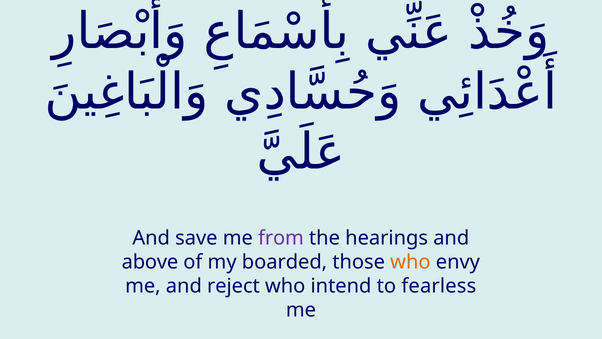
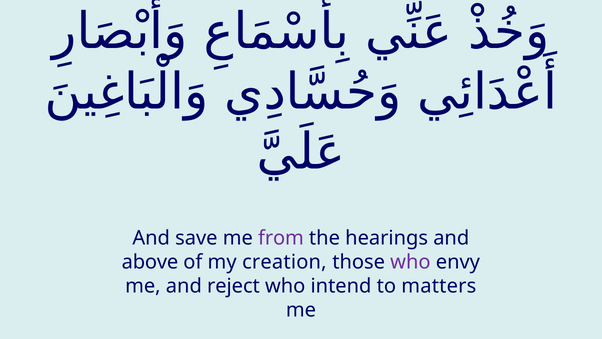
boarded: boarded -> creation
who at (410, 262) colour: orange -> purple
fearless: fearless -> matters
